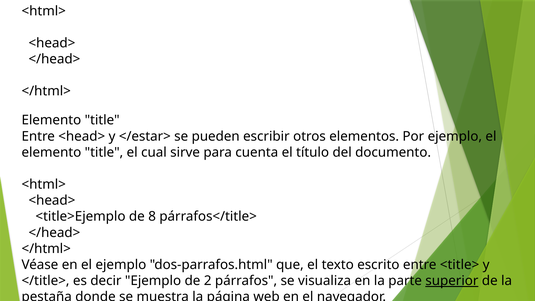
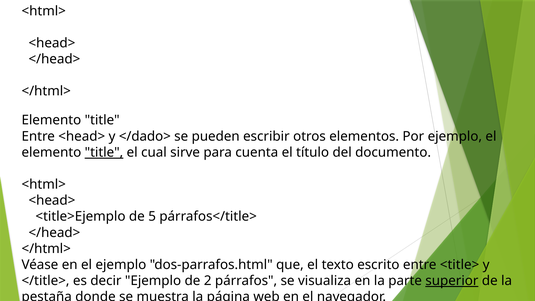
</estar>: </estar> -> </dado>
title at (104, 152) underline: none -> present
8: 8 -> 5
